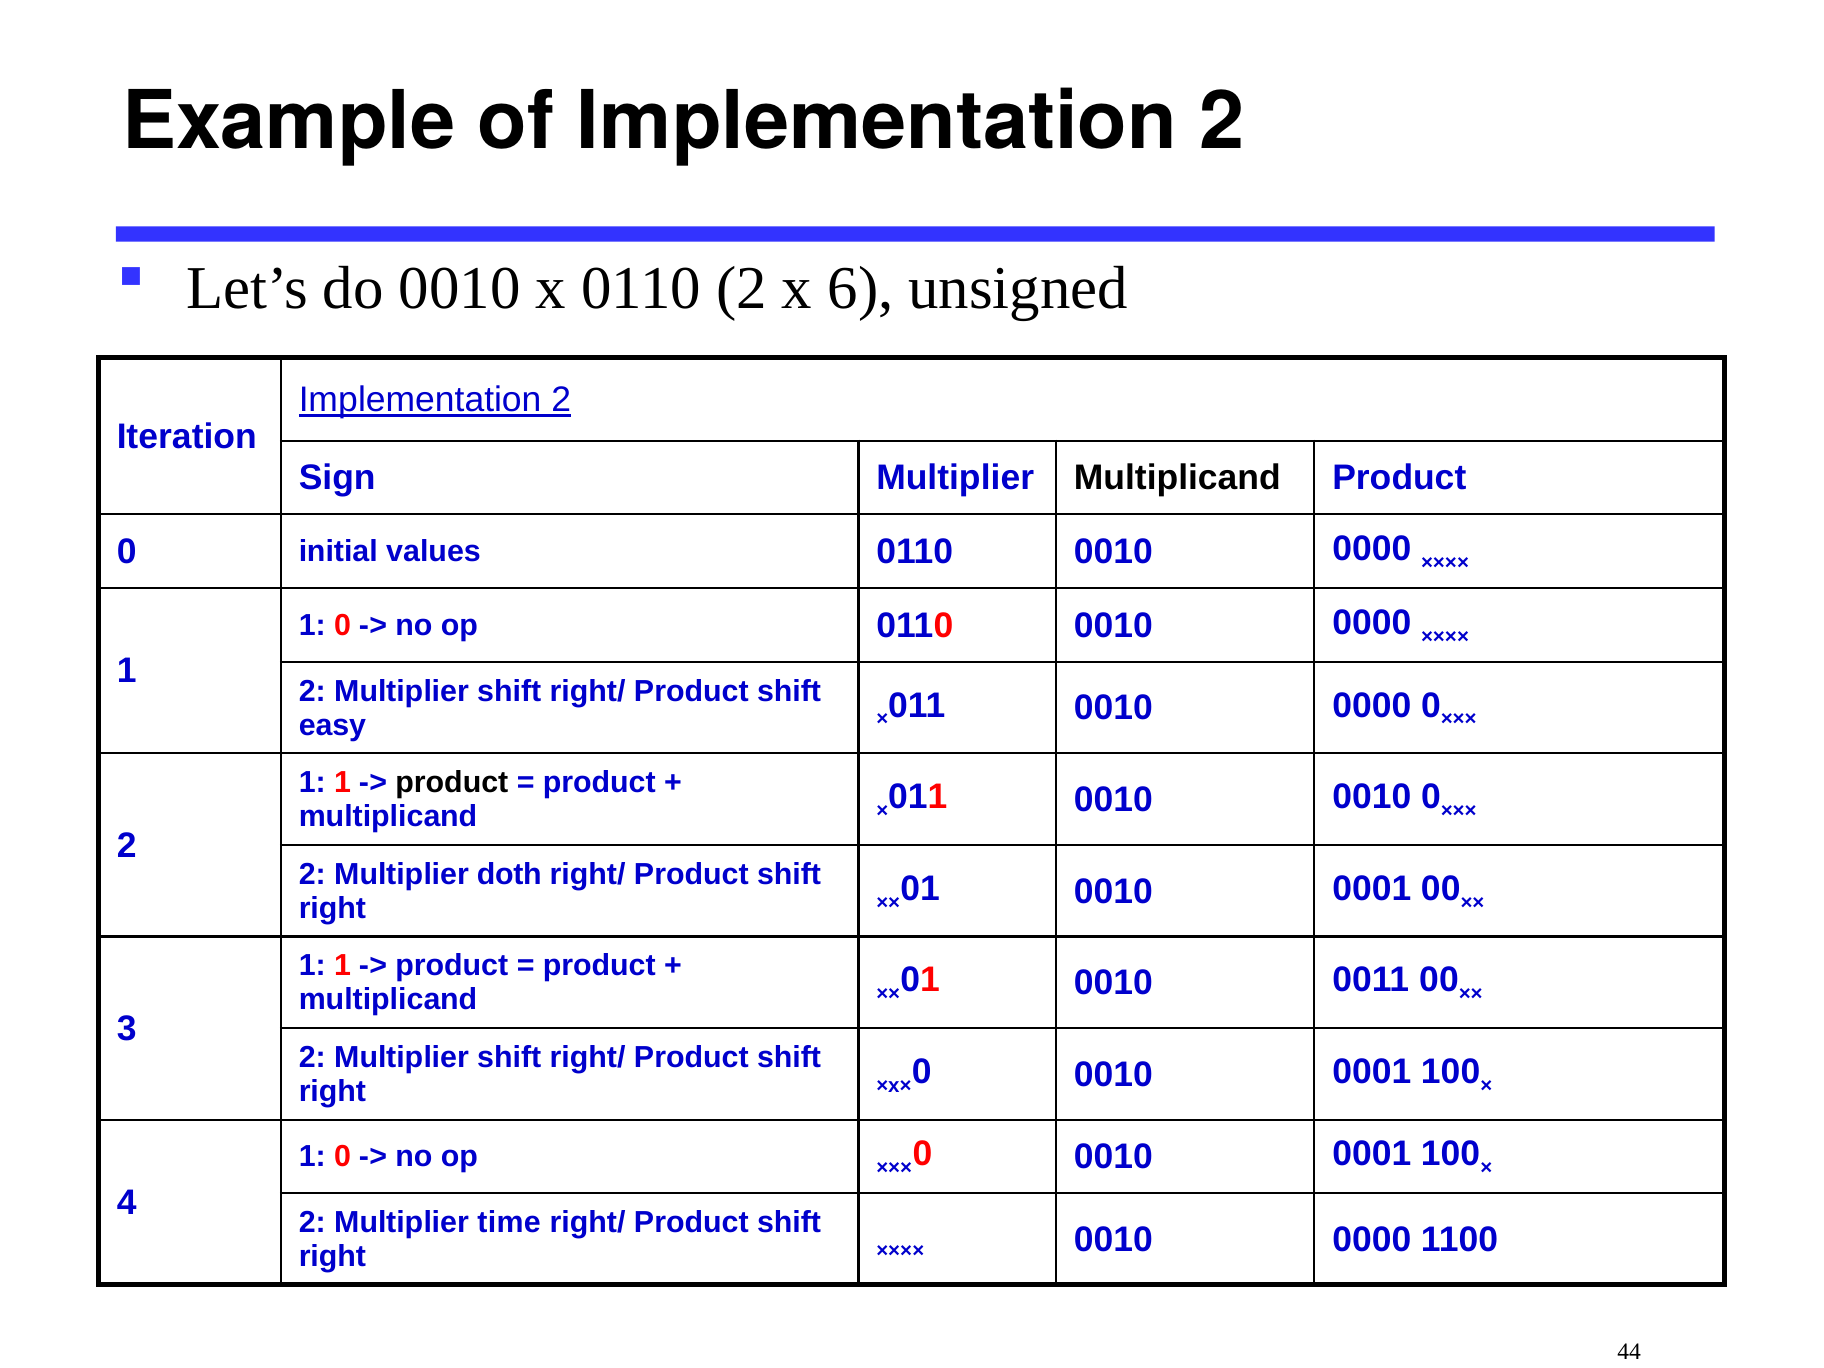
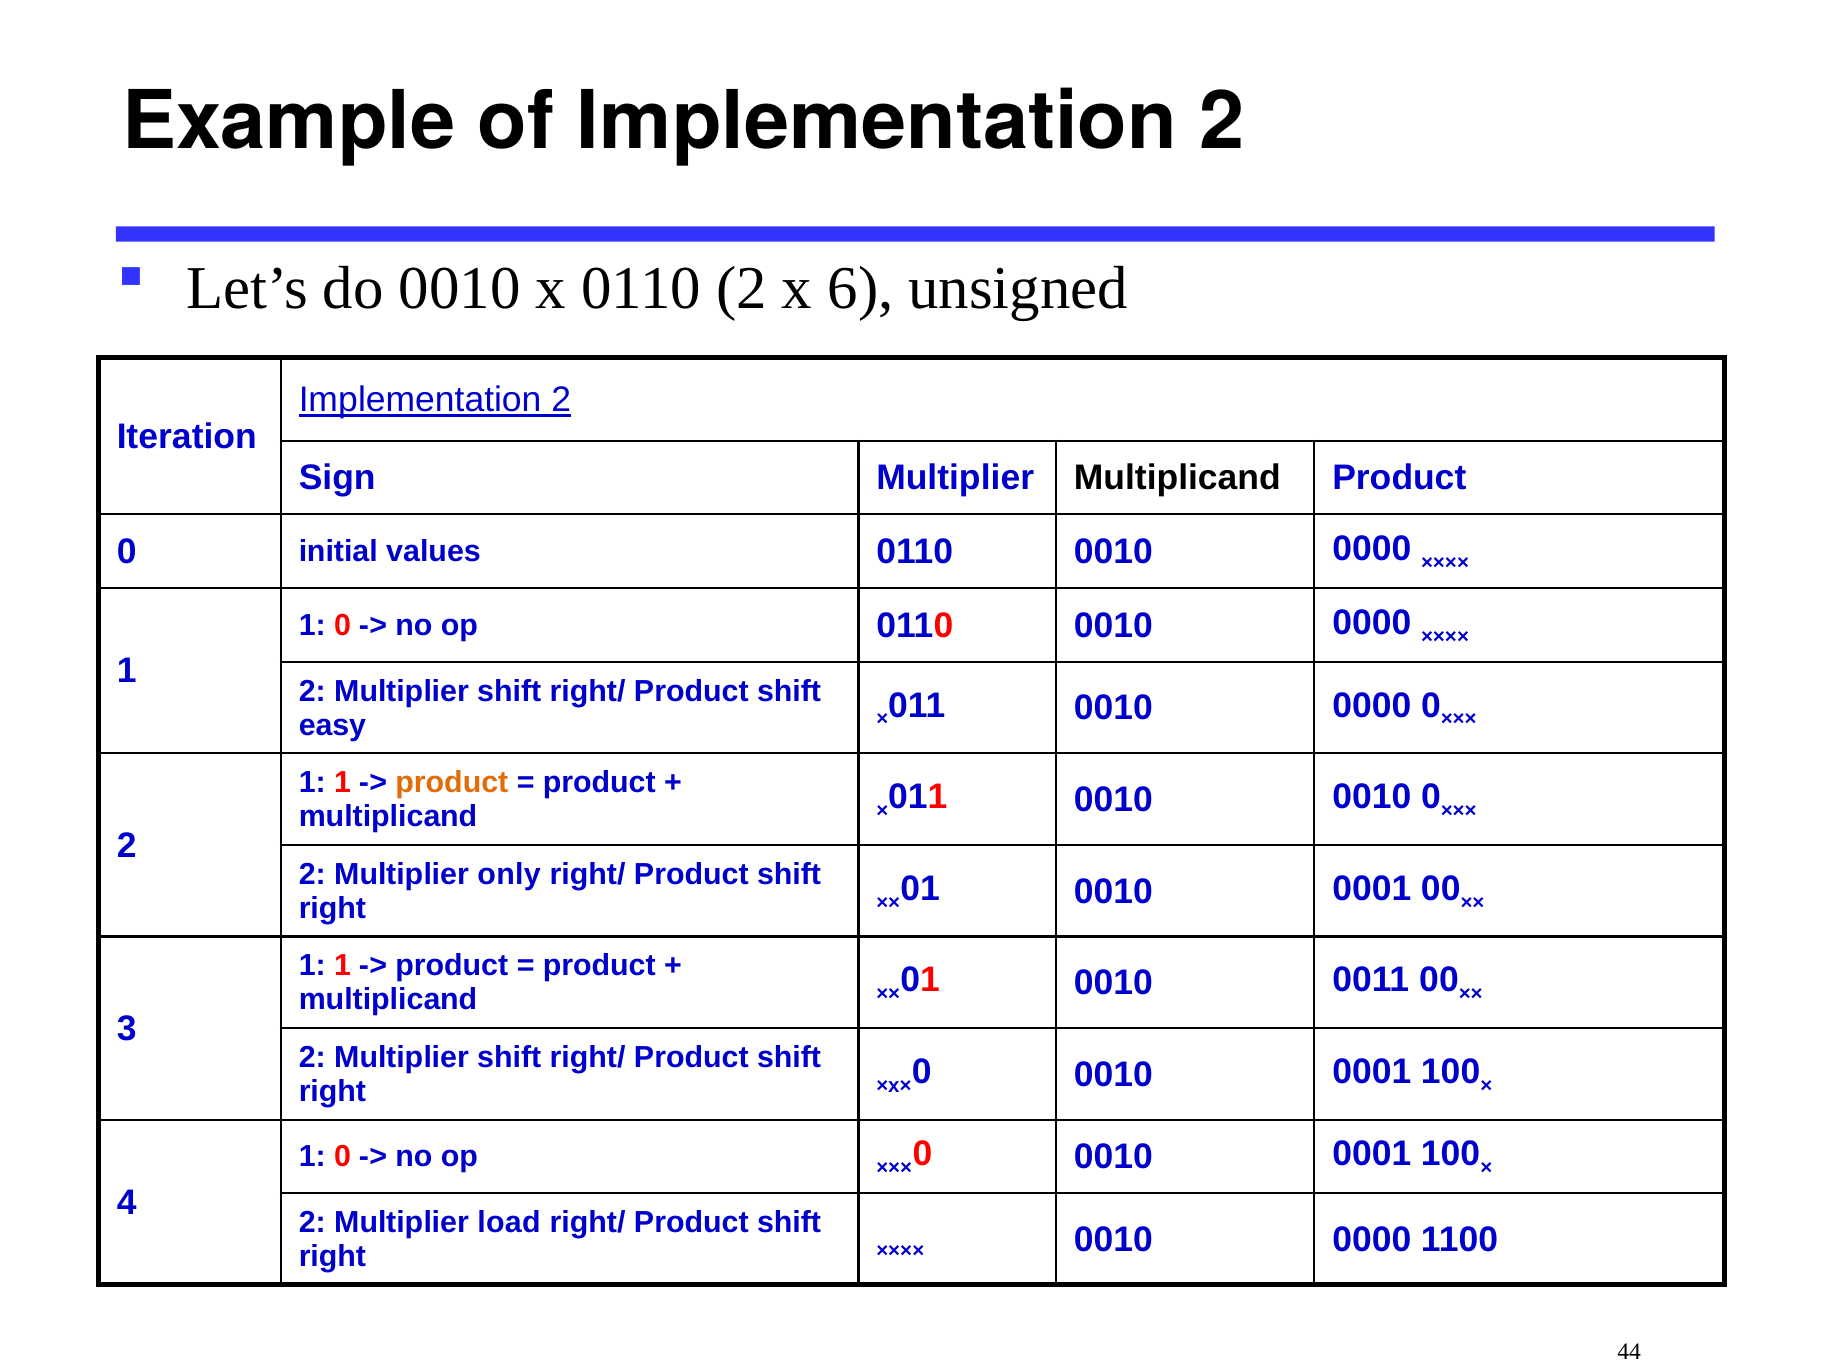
product at (452, 783) colour: black -> orange
doth: doth -> only
time: time -> load
